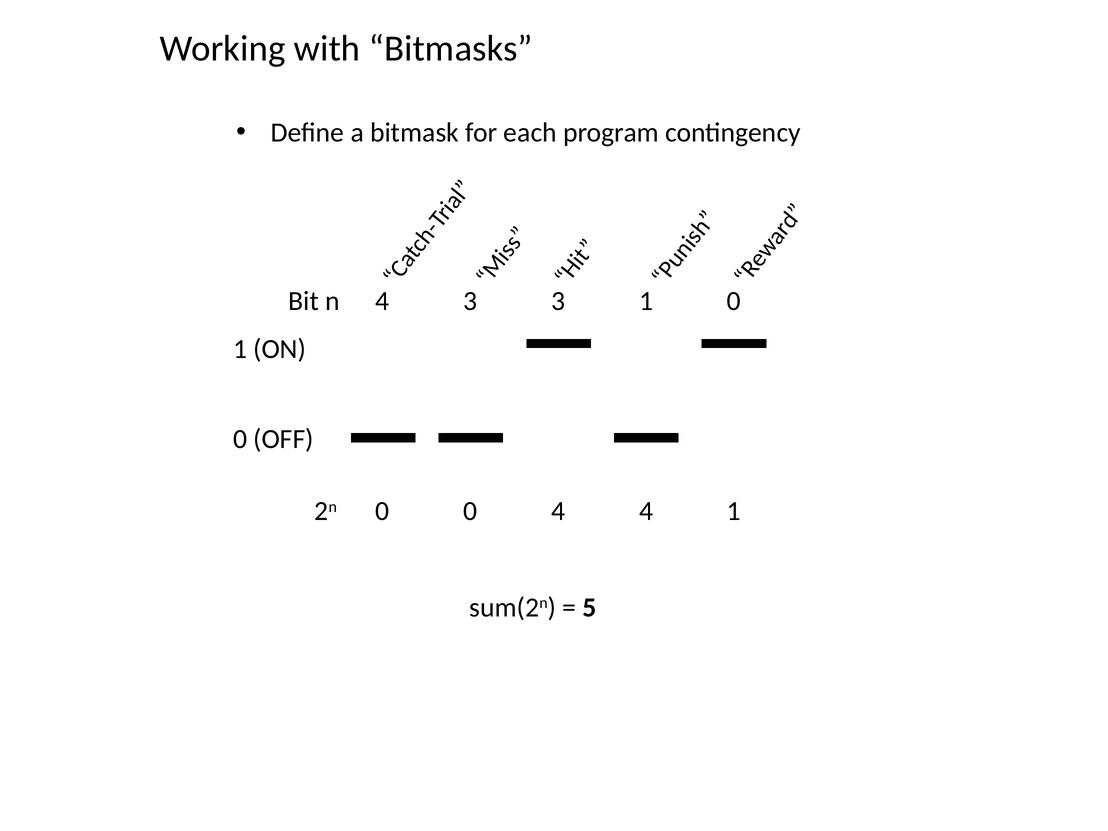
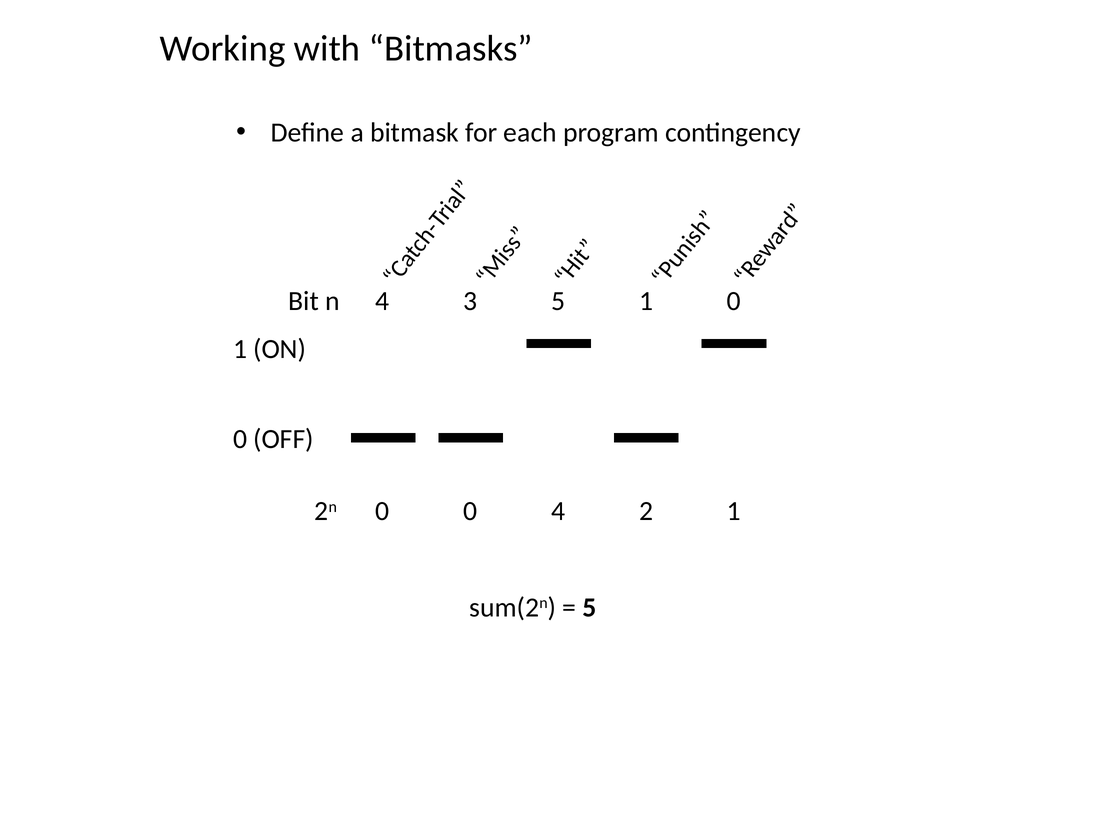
3 3: 3 -> 5
4 4: 4 -> 2
